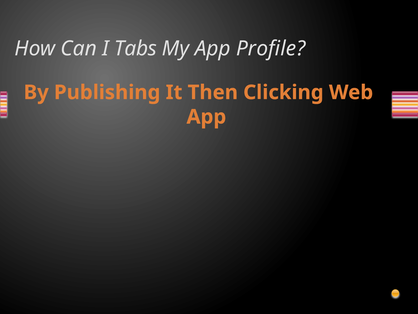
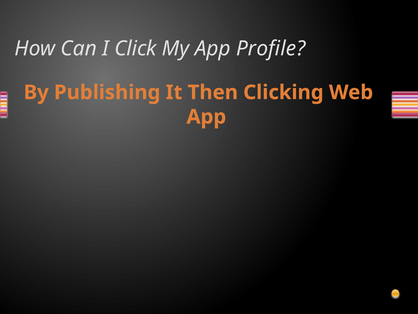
Tabs: Tabs -> Click
